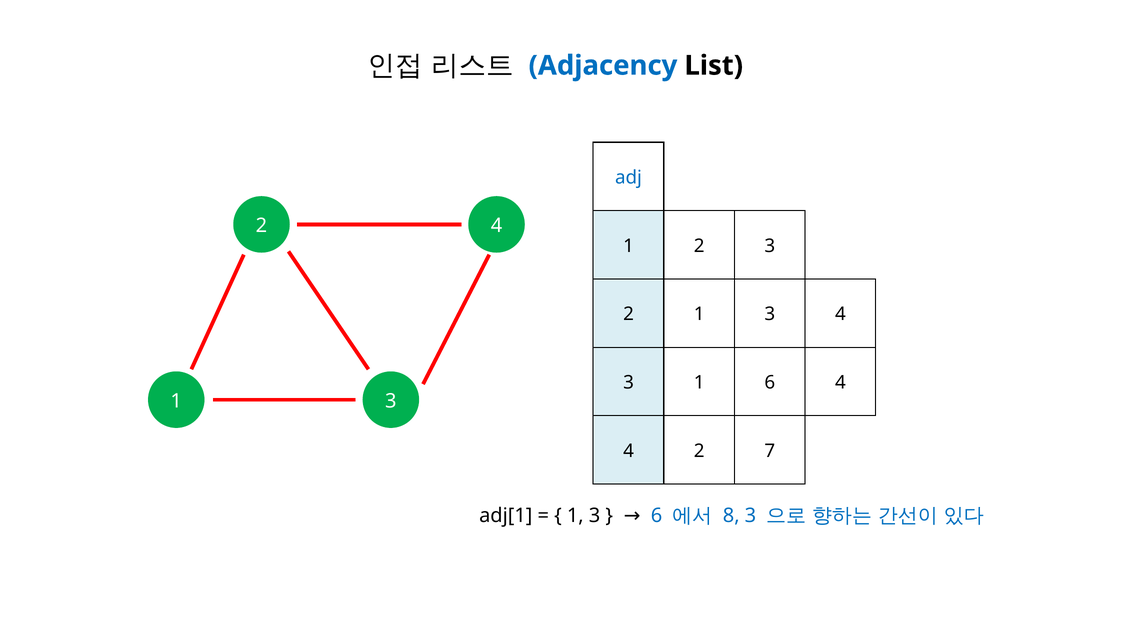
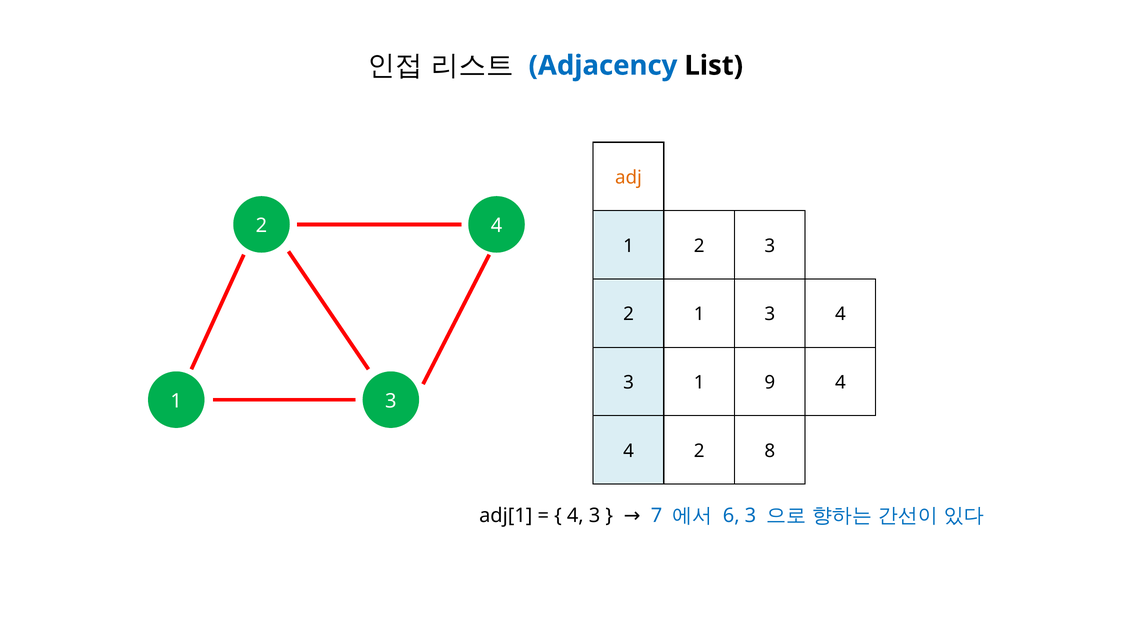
adj colour: blue -> orange
1 6: 6 -> 9
7: 7 -> 8
1 at (575, 515): 1 -> 4
6 at (657, 515): 6 -> 7
8: 8 -> 6
